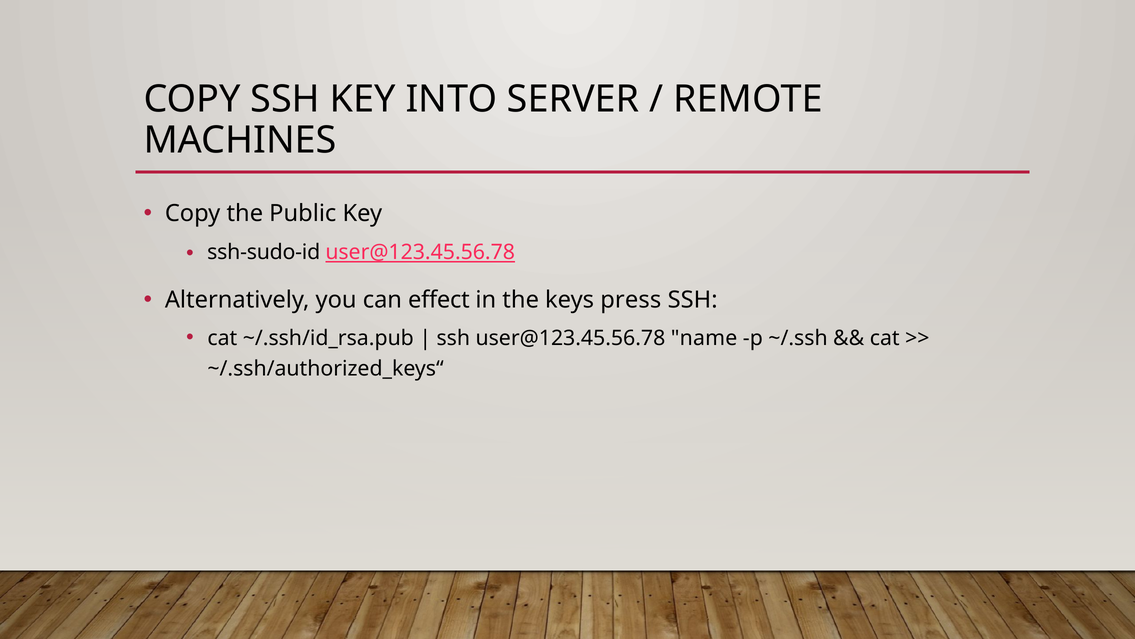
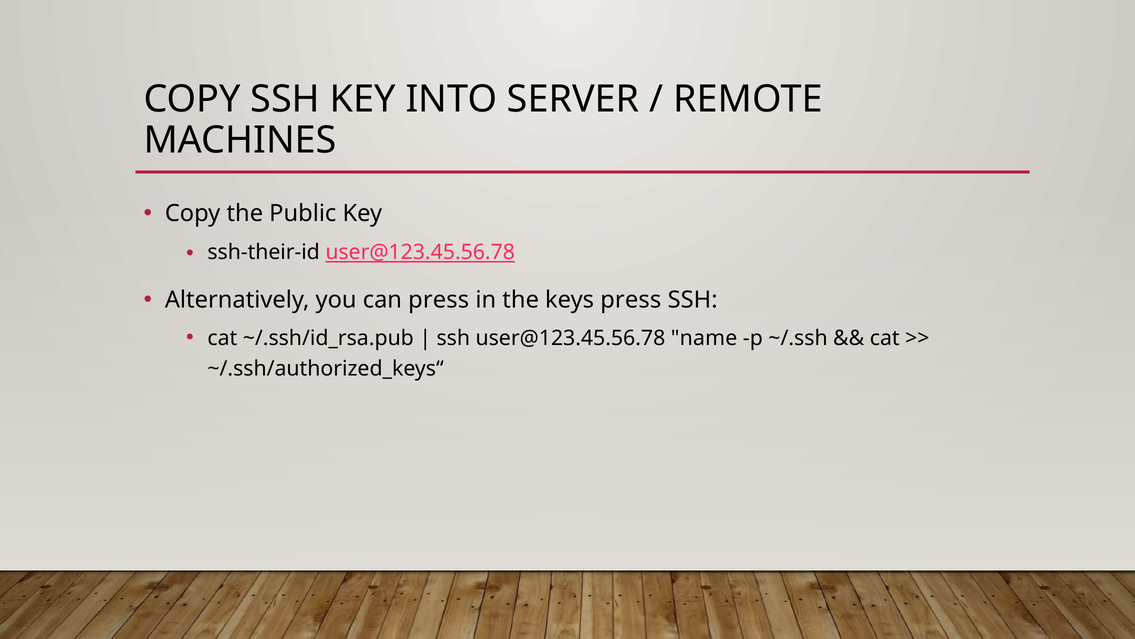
ssh-sudo-id: ssh-sudo-id -> ssh-their-id
can effect: effect -> press
